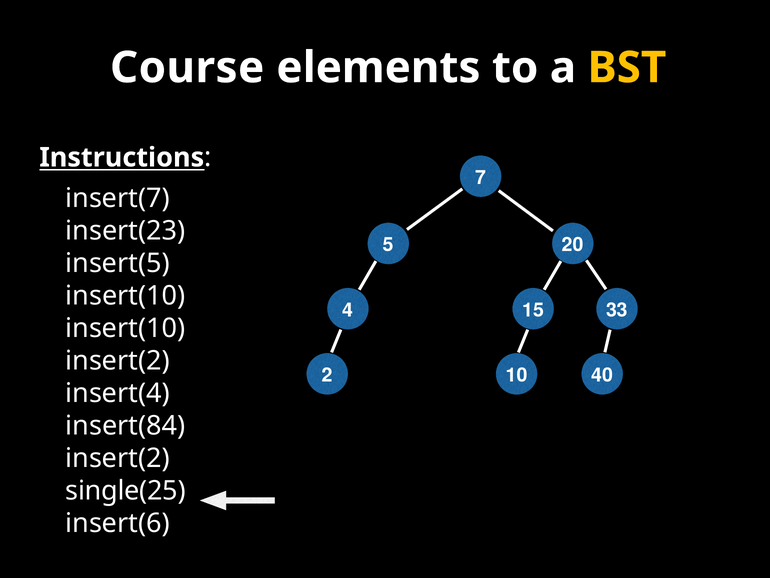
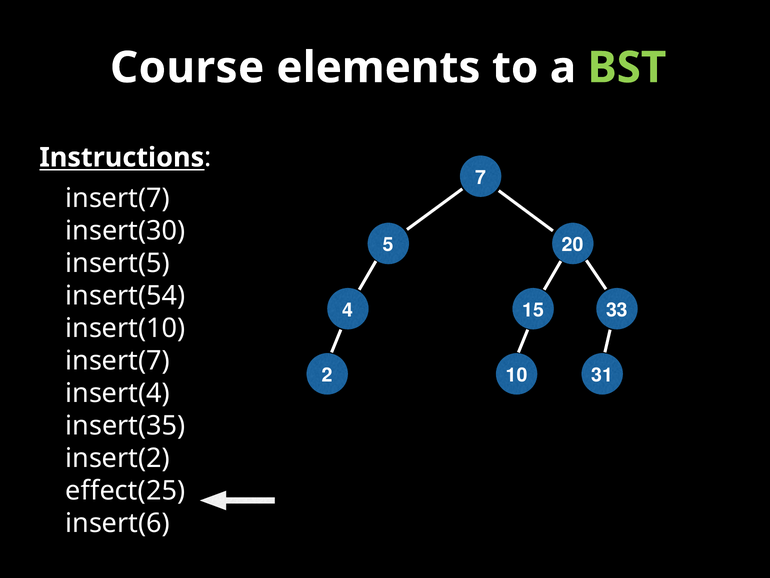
BST colour: yellow -> light green
insert(23: insert(23 -> insert(30
insert(10 at (125, 295): insert(10 -> insert(54
insert(2 at (118, 360): insert(2 -> insert(7
40: 40 -> 31
insert(84: insert(84 -> insert(35
single(25: single(25 -> effect(25
